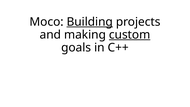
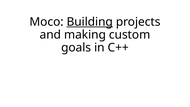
custom underline: present -> none
